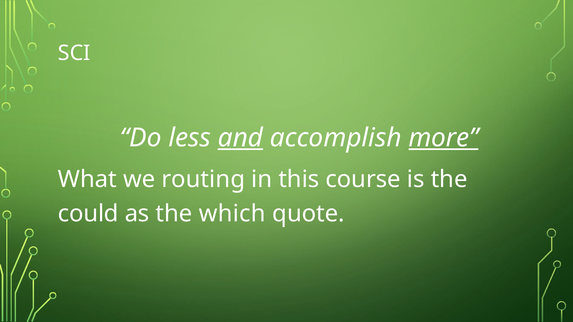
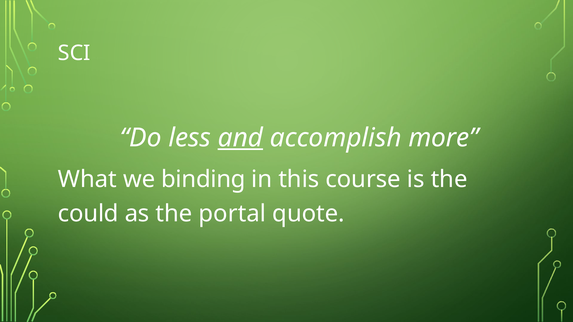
more underline: present -> none
routing: routing -> binding
which: which -> portal
